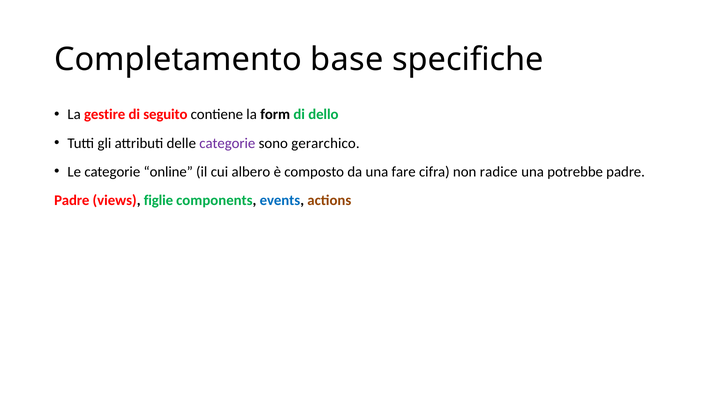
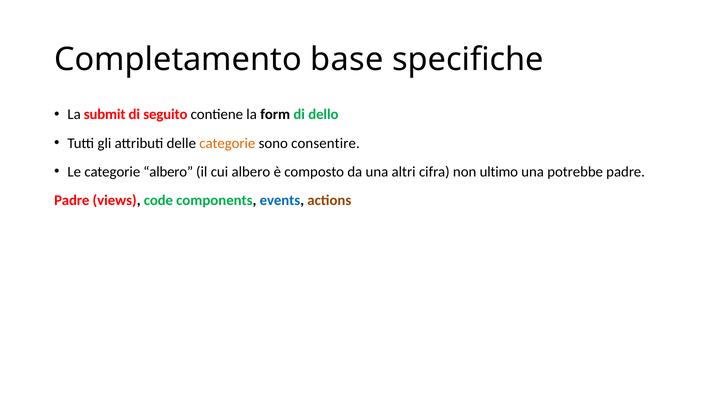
gestire: gestire -> submit
categorie at (227, 143) colour: purple -> orange
gerarchico: gerarchico -> consentire
categorie online: online -> albero
fare: fare -> altri
radice: radice -> ultimo
figlie: figlie -> code
